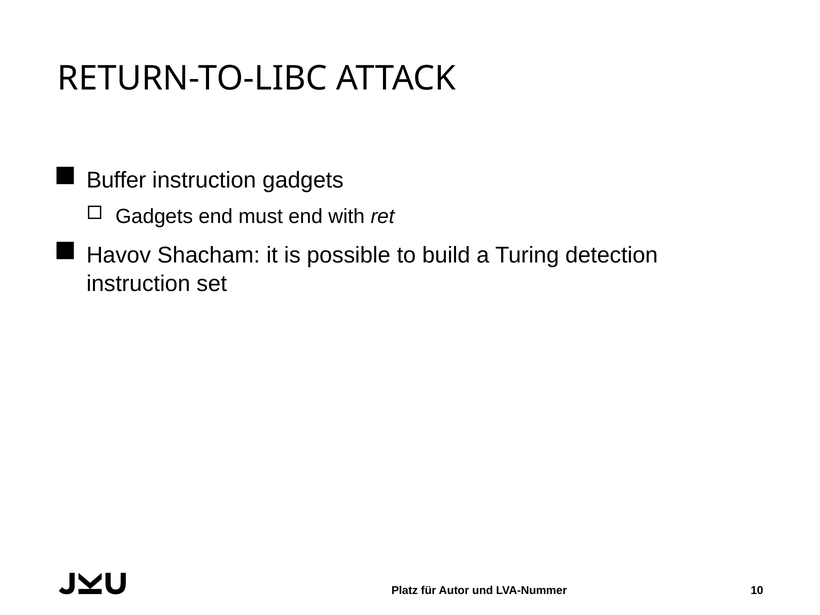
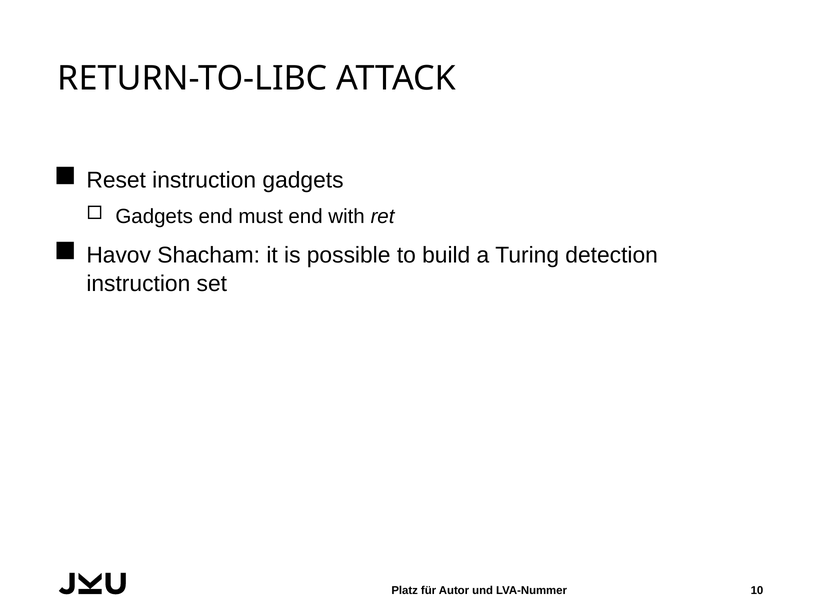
Buffer: Buffer -> Reset
